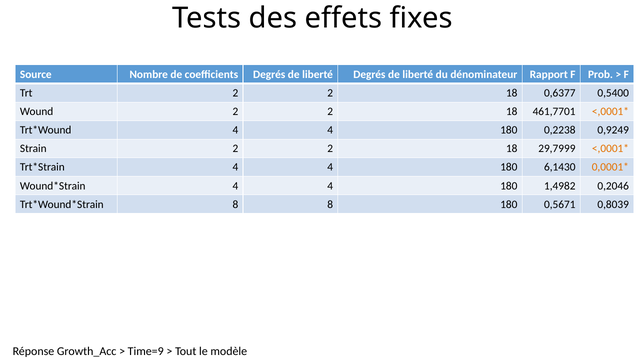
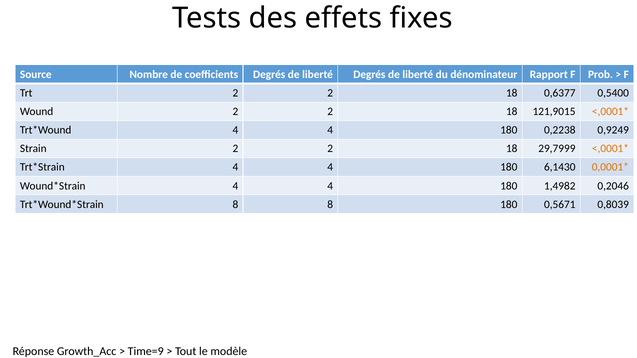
461,7701: 461,7701 -> 121,9015
